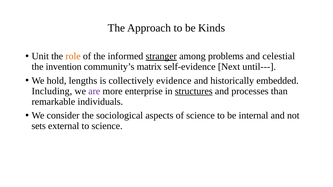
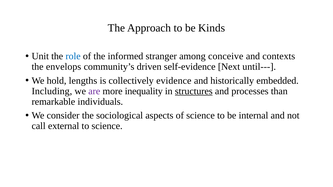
role colour: orange -> blue
stranger underline: present -> none
problems: problems -> conceive
celestial: celestial -> contexts
invention: invention -> envelops
matrix: matrix -> driven
enterprise: enterprise -> inequality
sets: sets -> call
